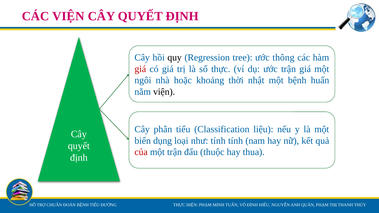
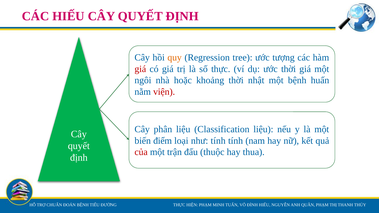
CÁC VIỆN: VIỆN -> HIẾU
quy colour: black -> orange
thông: thông -> tượng
ước trận: trận -> thời
viện at (164, 92) colour: black -> red
phân tiểu: tiểu -> liệu
dụng: dụng -> điểm
